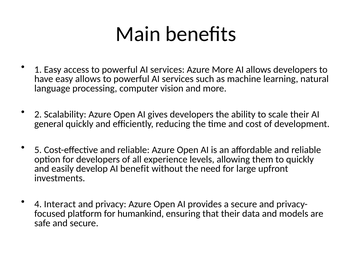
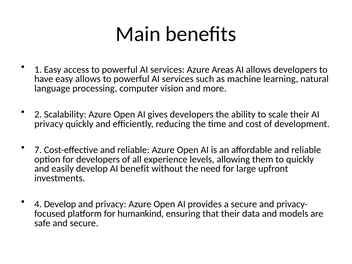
Azure More: More -> Areas
general at (49, 124): general -> privacy
5: 5 -> 7
4 Interact: Interact -> Develop
